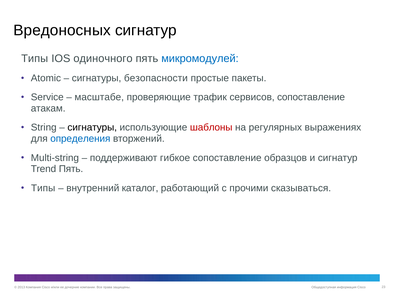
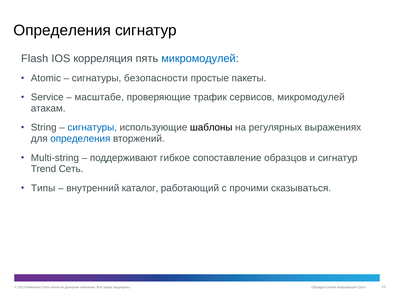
Вредоносных at (62, 30): Вредоносных -> Определения
Типы at (35, 59): Типы -> Flash
одиночного: одиночного -> корреляция
сервисов сопоставление: сопоставление -> микромодулей
сигнатуры at (92, 128) colour: black -> blue
шаблоны colour: red -> black
Trend Пять: Пять -> Сеть
